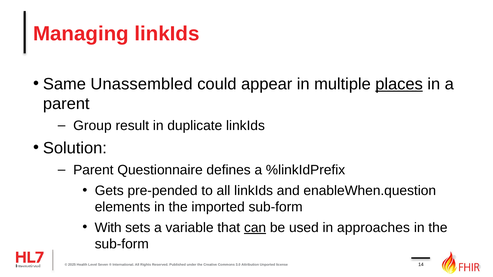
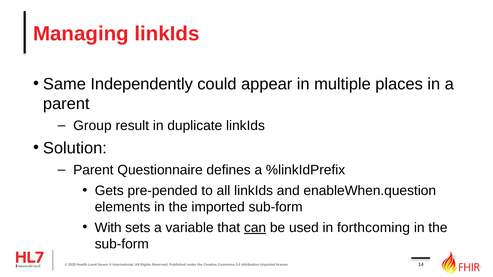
Unassembled: Unassembled -> Independently
places underline: present -> none
approaches: approaches -> forthcoming
